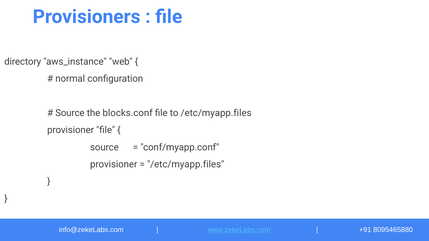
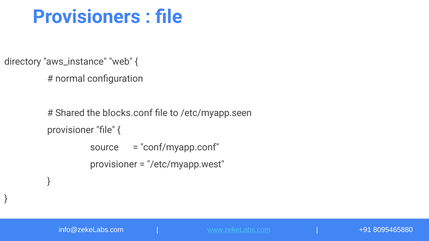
Source at (70, 113): Source -> Shared
to /etc/myapp.files: /etc/myapp.files -> /etc/myapp.seen
/etc/myapp.files at (186, 165): /etc/myapp.files -> /etc/myapp.west
